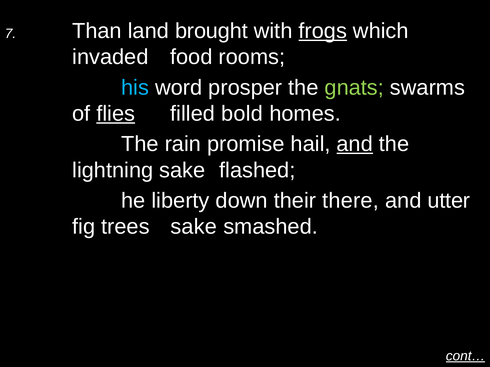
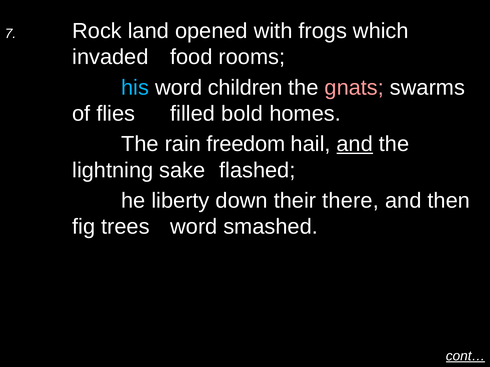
Than: Than -> Rock
brought: brought -> opened
frogs underline: present -> none
prosper: prosper -> children
gnats colour: light green -> pink
flies underline: present -> none
promise: promise -> freedom
utter: utter -> then
trees sake: sake -> word
